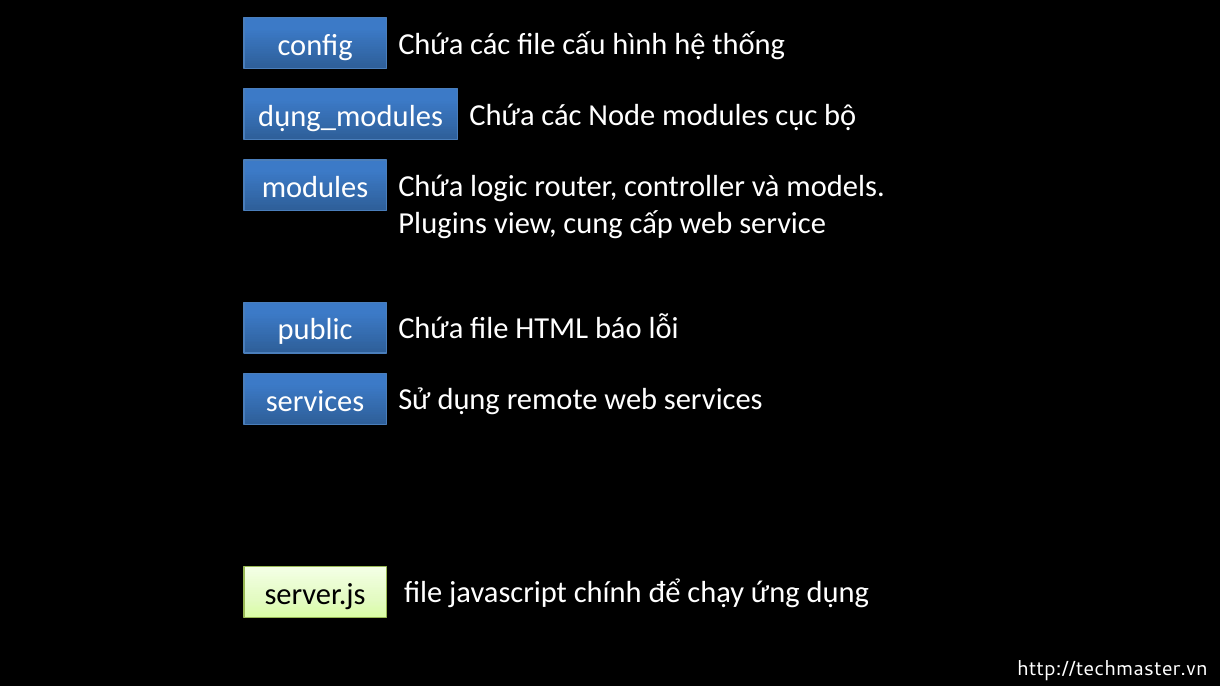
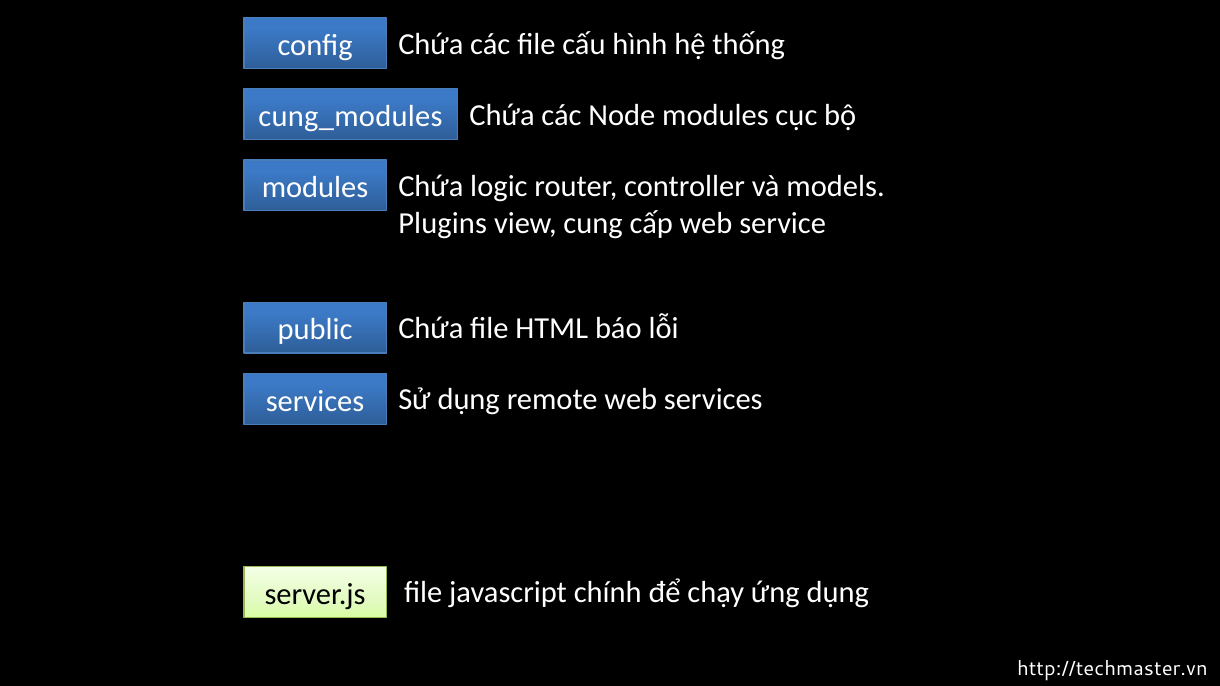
dụng_modules: dụng_modules -> cung_modules
